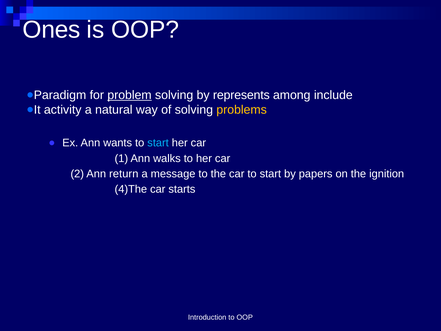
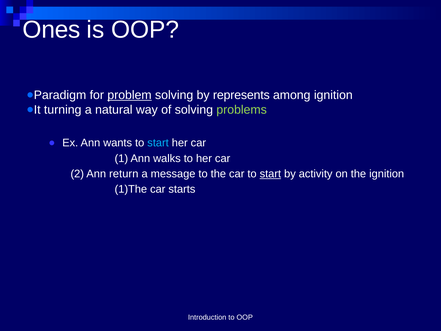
among include: include -> ignition
activity: activity -> turning
problems colour: yellow -> light green
start at (270, 174) underline: none -> present
papers: papers -> activity
4)The: 4)The -> 1)The
